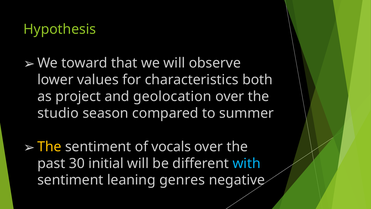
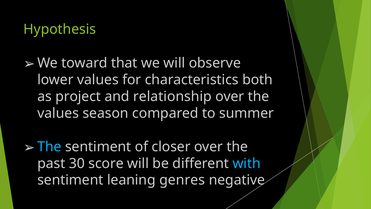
geolocation: geolocation -> relationship
studio at (58, 113): studio -> values
The at (49, 146) colour: yellow -> light blue
vocals: vocals -> closer
initial: initial -> score
